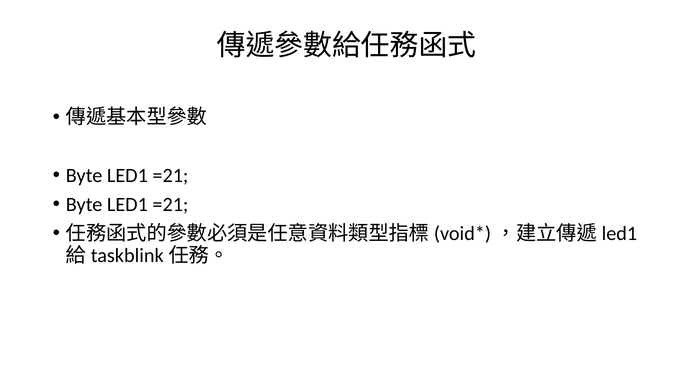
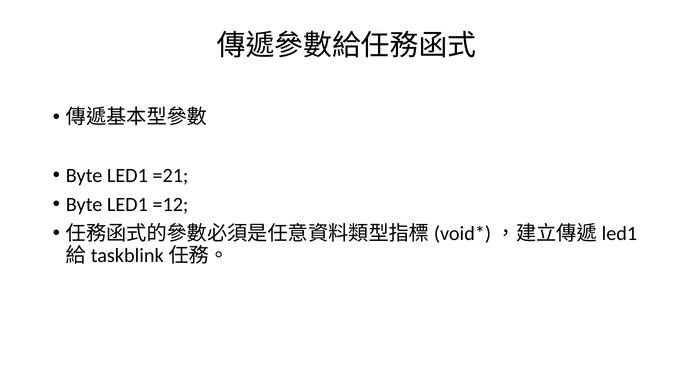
=21 at (170, 204): =21 -> =12
